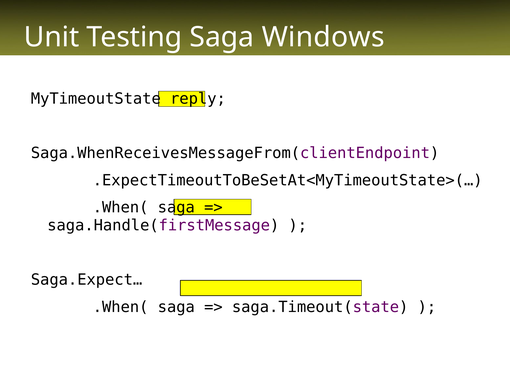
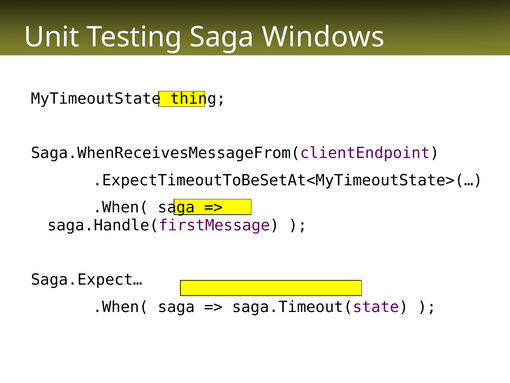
reply: reply -> thing
